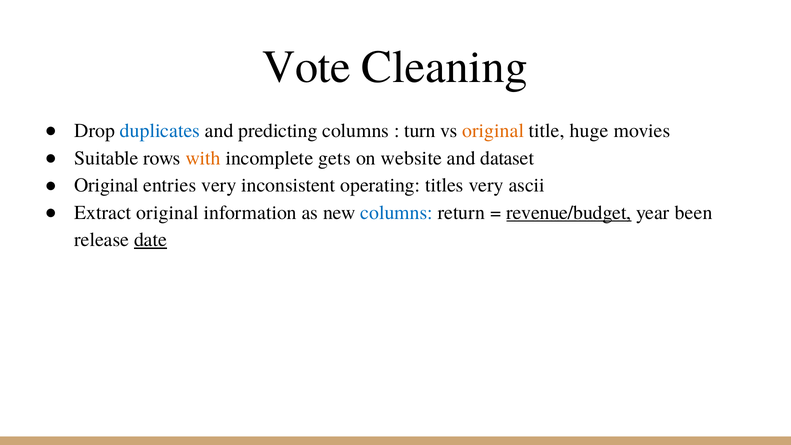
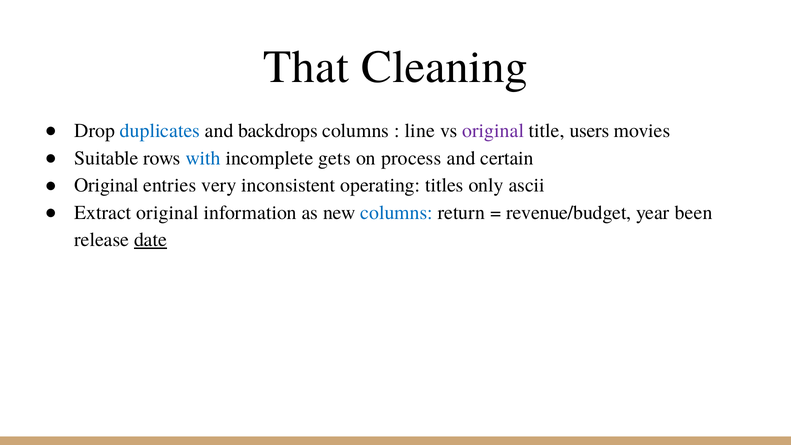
Vote: Vote -> That
predicting: predicting -> backdrops
turn: turn -> line
original at (493, 131) colour: orange -> purple
huge: huge -> users
with colour: orange -> blue
website: website -> process
dataset: dataset -> certain
titles very: very -> only
revenue/budget underline: present -> none
